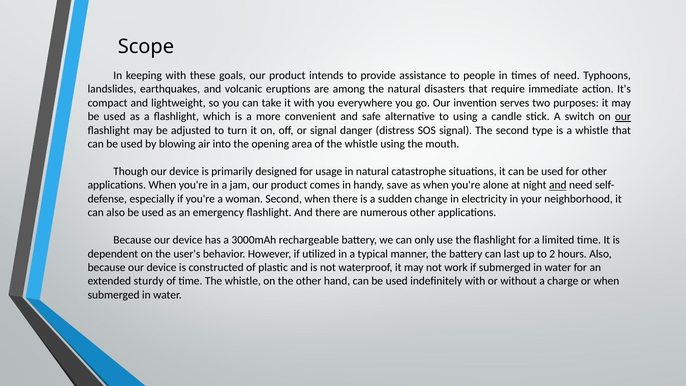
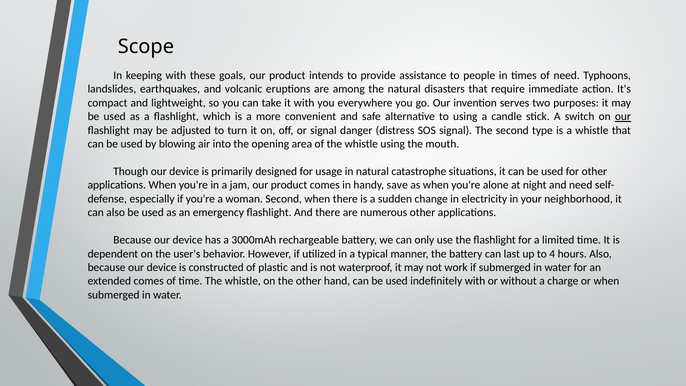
and at (558, 185) underline: present -> none
2: 2 -> 4
extended sturdy: sturdy -> comes
